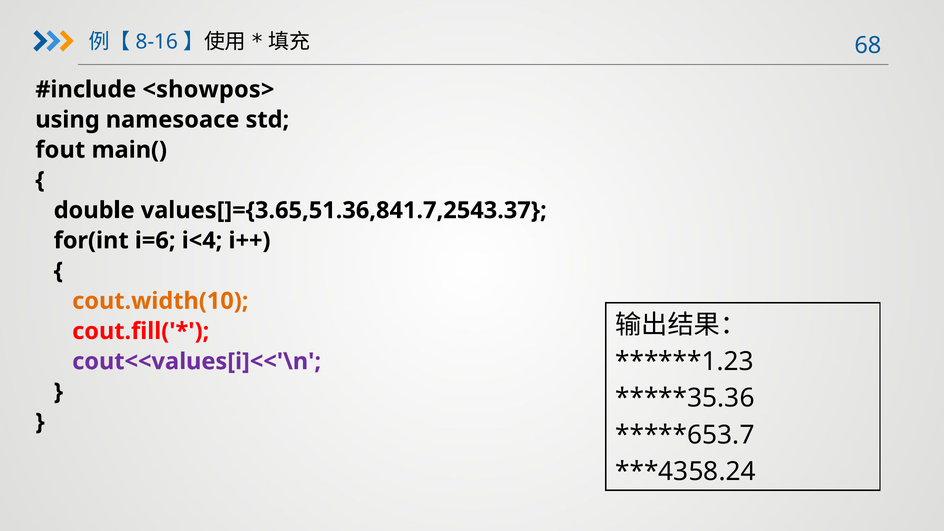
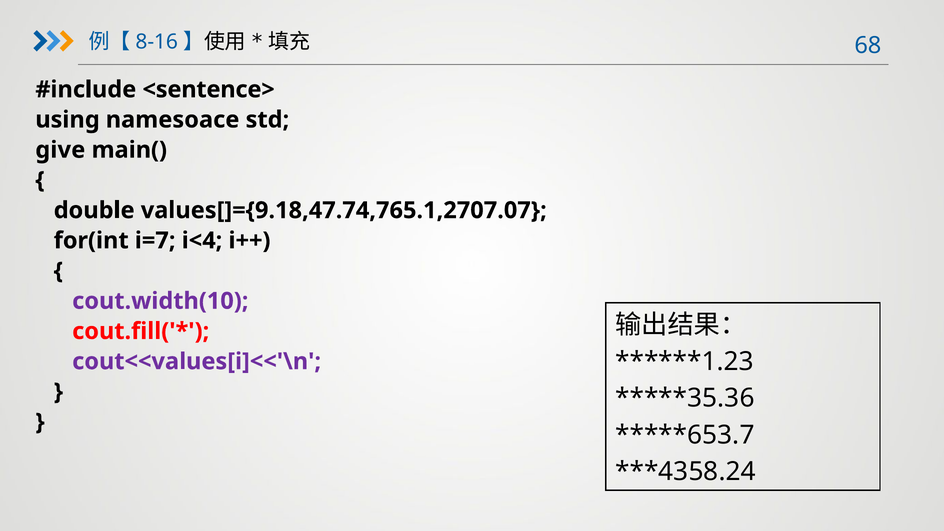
<showpos>: <showpos> -> <sentence>
fout: fout -> give
values[]={3.65,51.36,841.7,2543.37: values[]={3.65,51.36,841.7,2543.37 -> values[]={9.18,47.74,765.1,2707.07
i=6: i=6 -> i=7
cout.width(10 colour: orange -> purple
